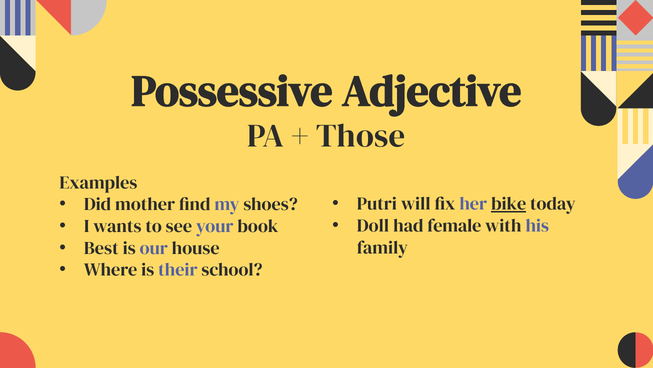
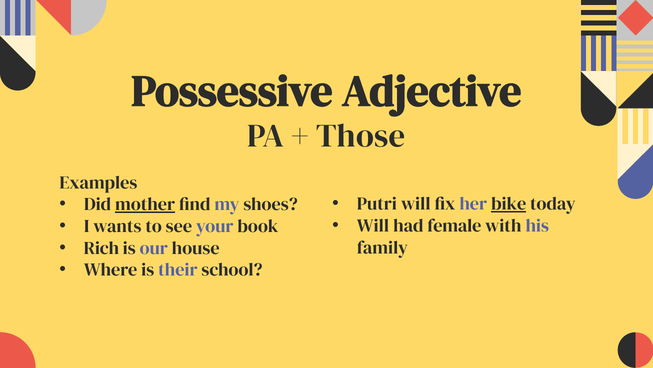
mother underline: none -> present
Doll at (373, 225): Doll -> Will
Best: Best -> Rich
